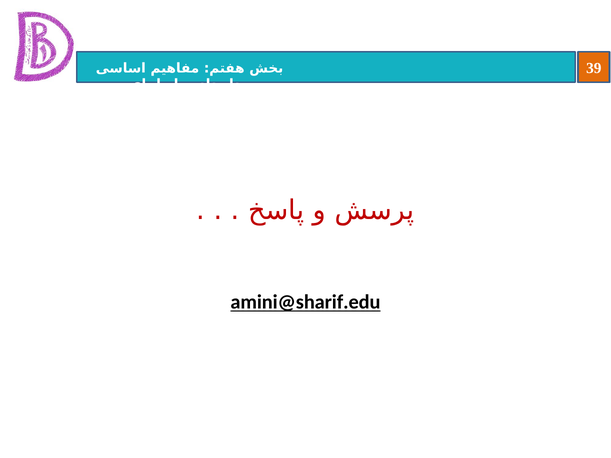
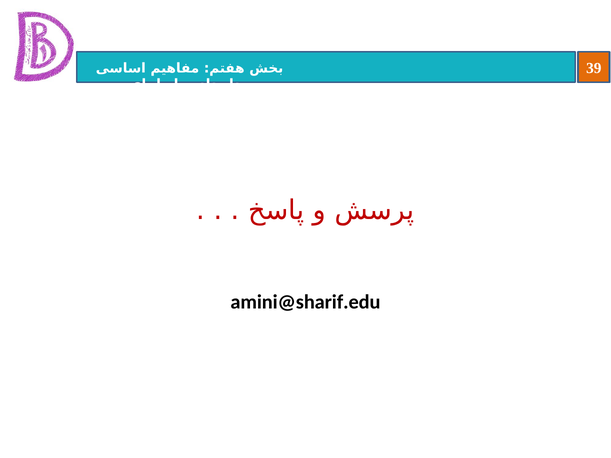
amini@sharif.edu underline: present -> none
